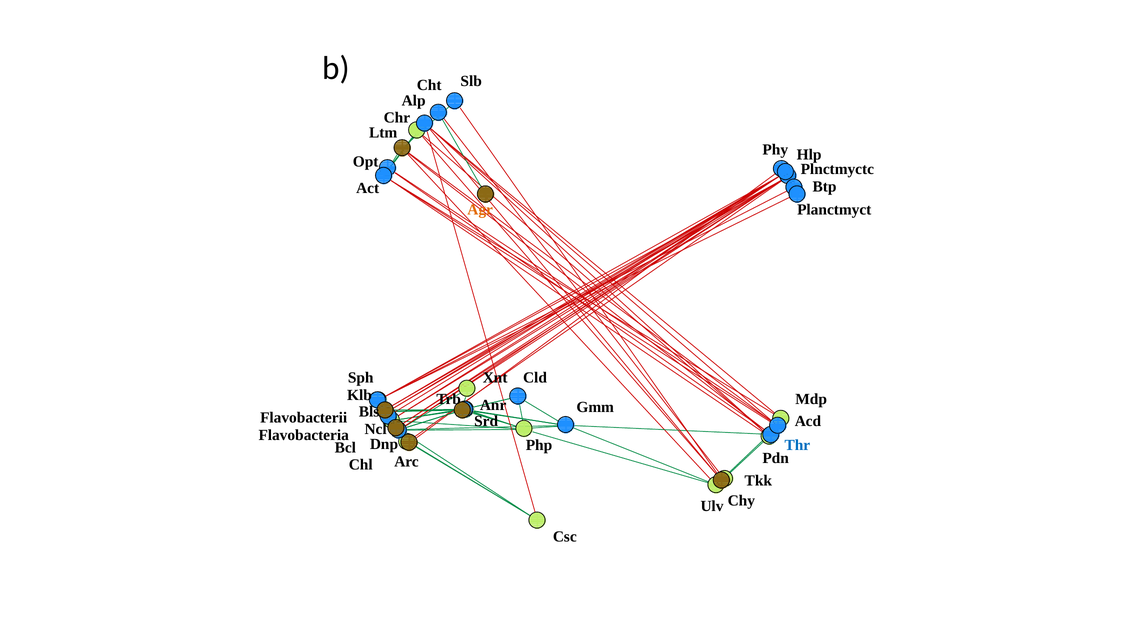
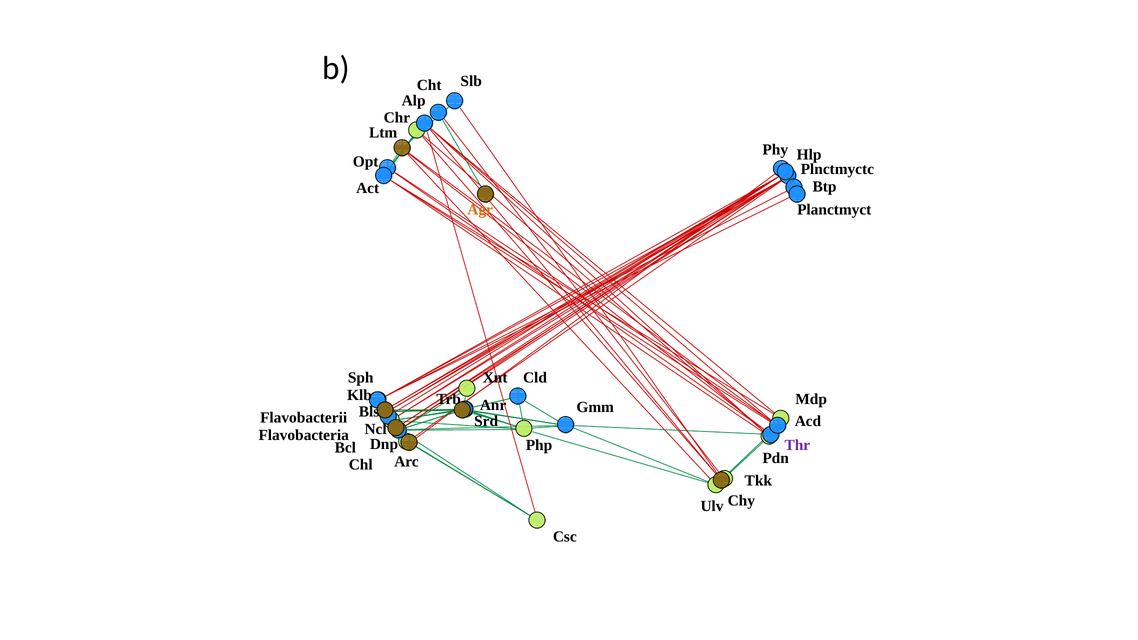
Thr colour: blue -> purple
